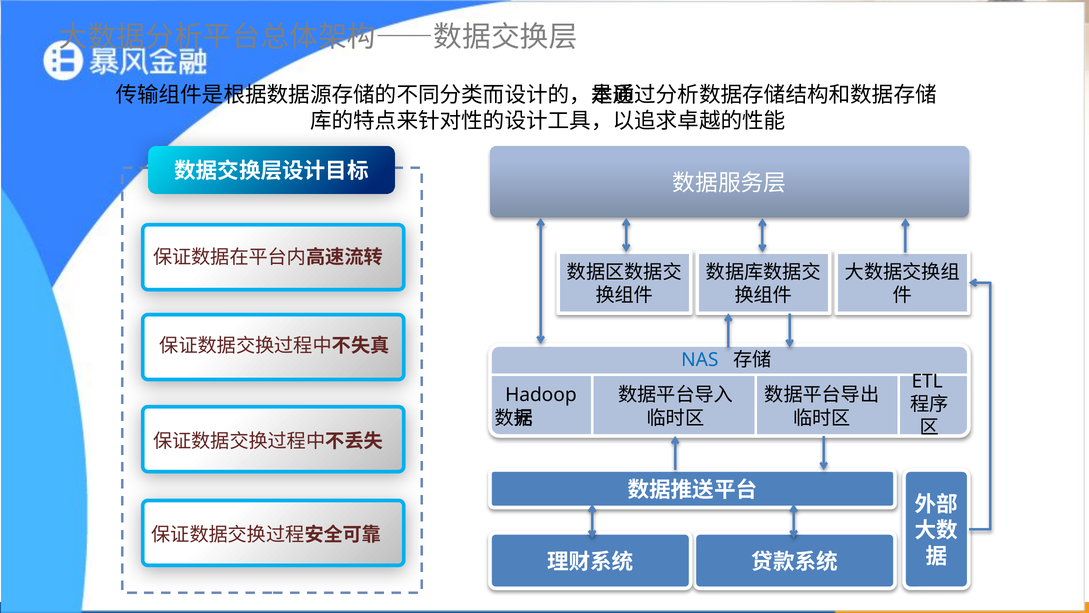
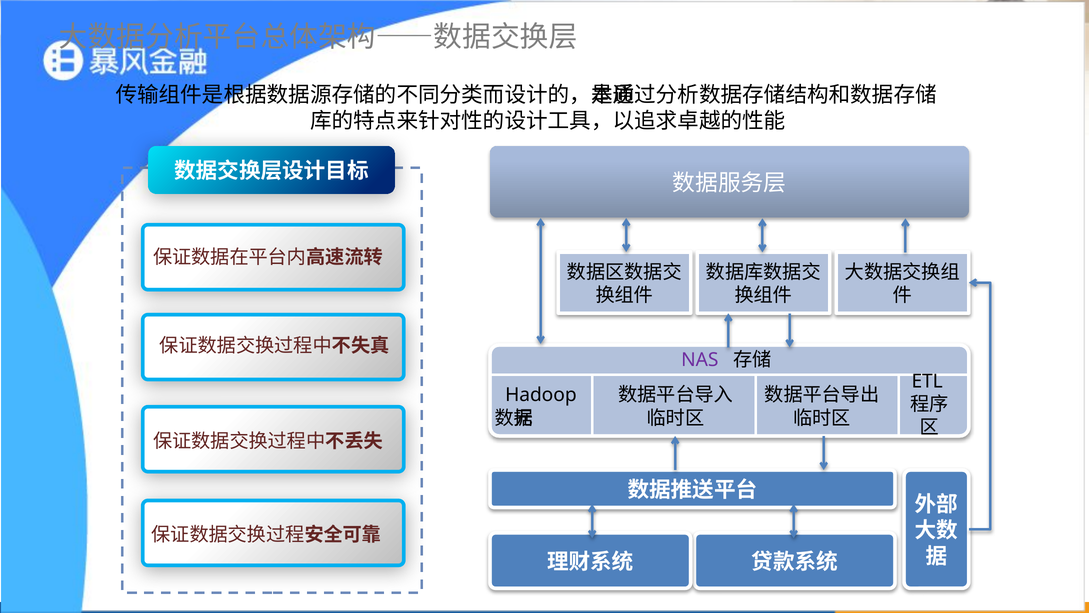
NAS colour: blue -> purple
